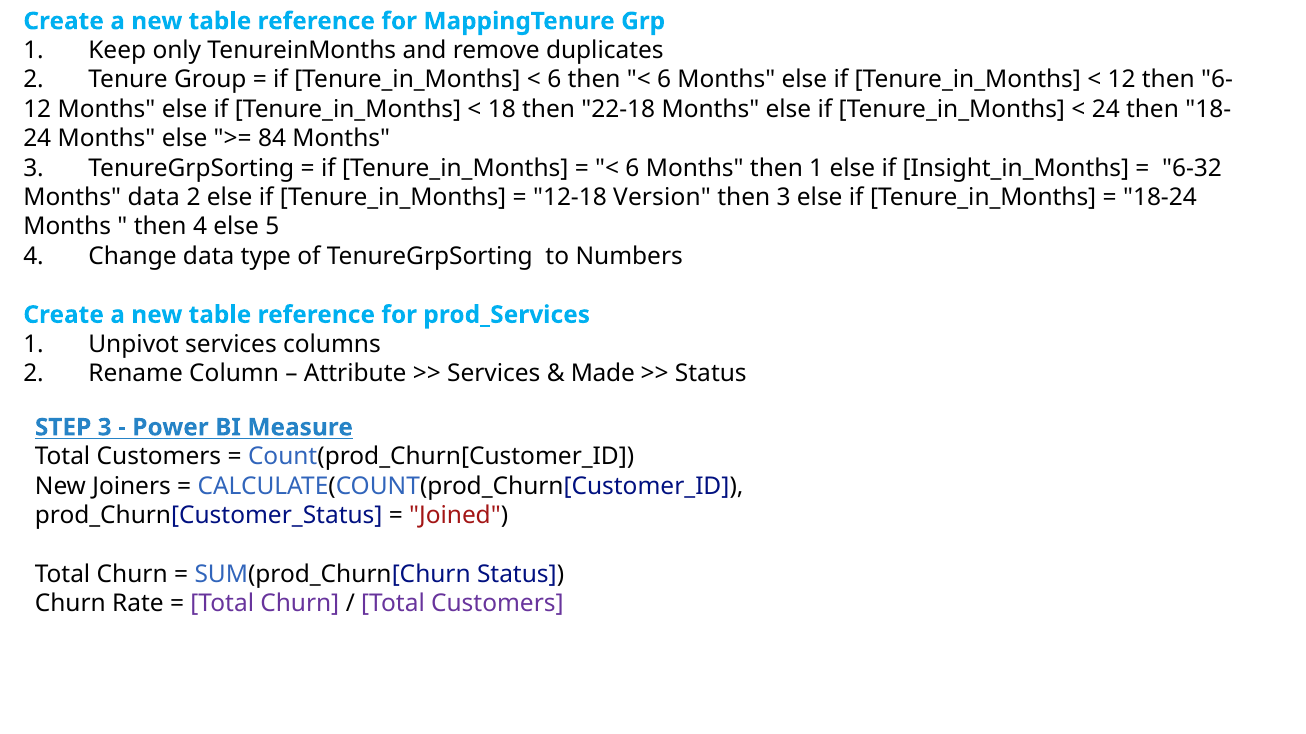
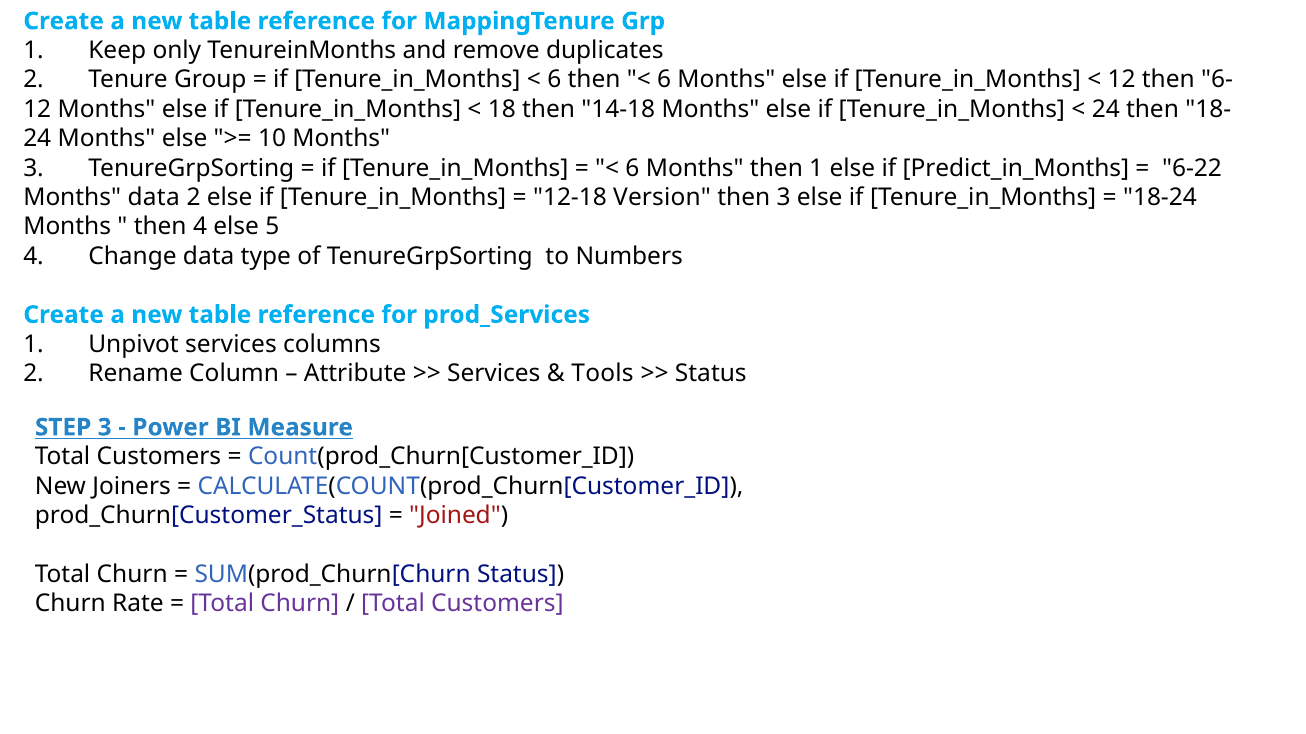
22-18: 22-18 -> 14-18
84: 84 -> 10
Insight_in_Months: Insight_in_Months -> Predict_in_Months
6-32: 6-32 -> 6-22
Made: Made -> Tools
